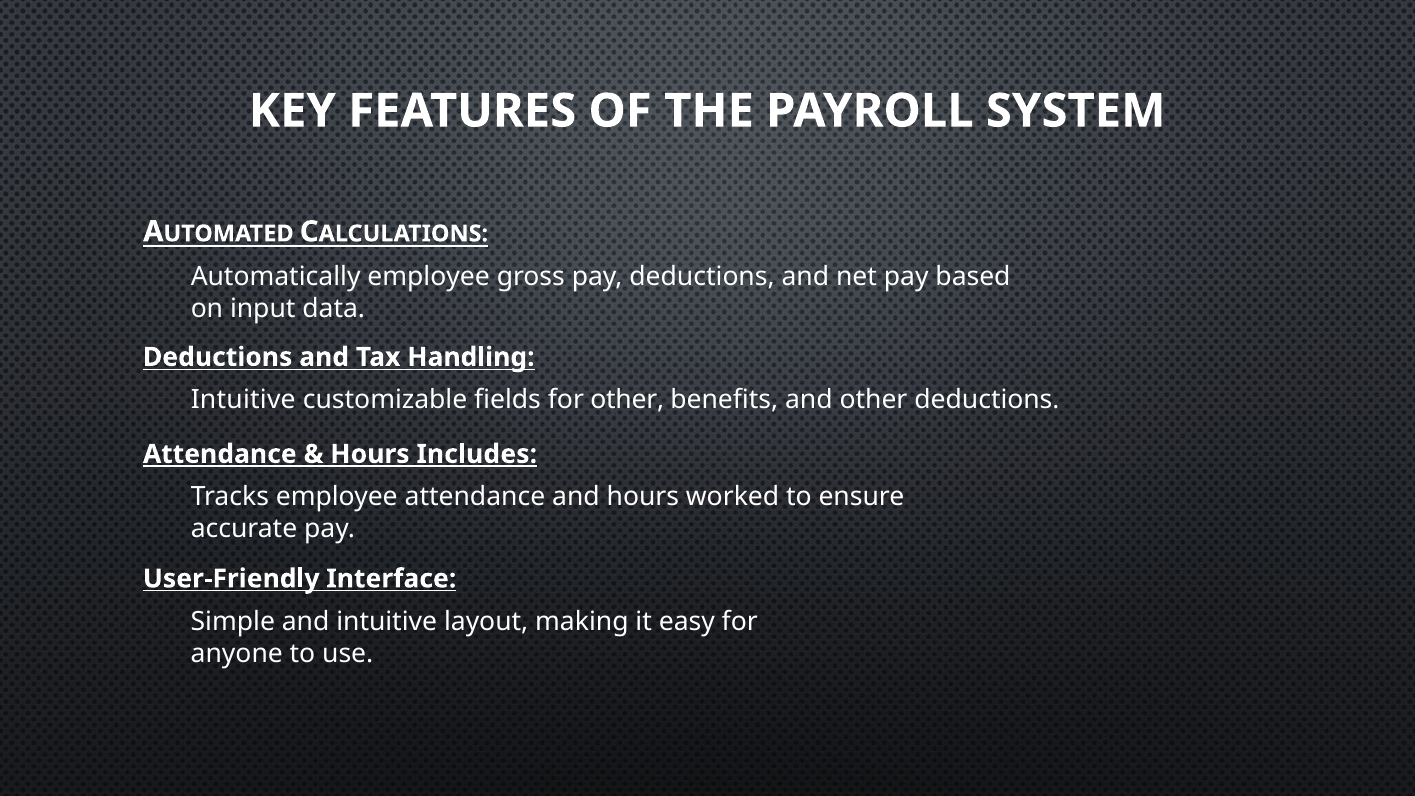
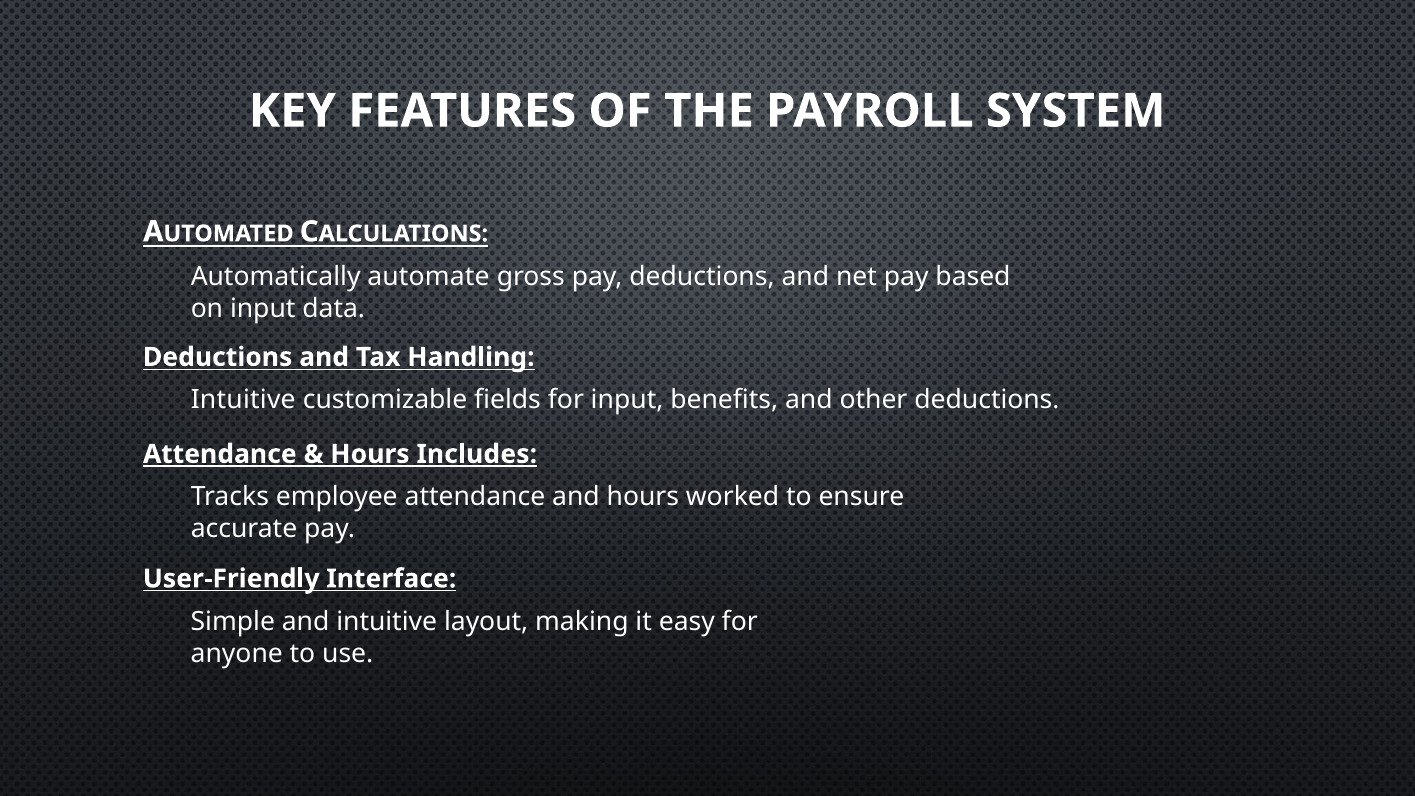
Automatically employee: employee -> automate
for other: other -> input
